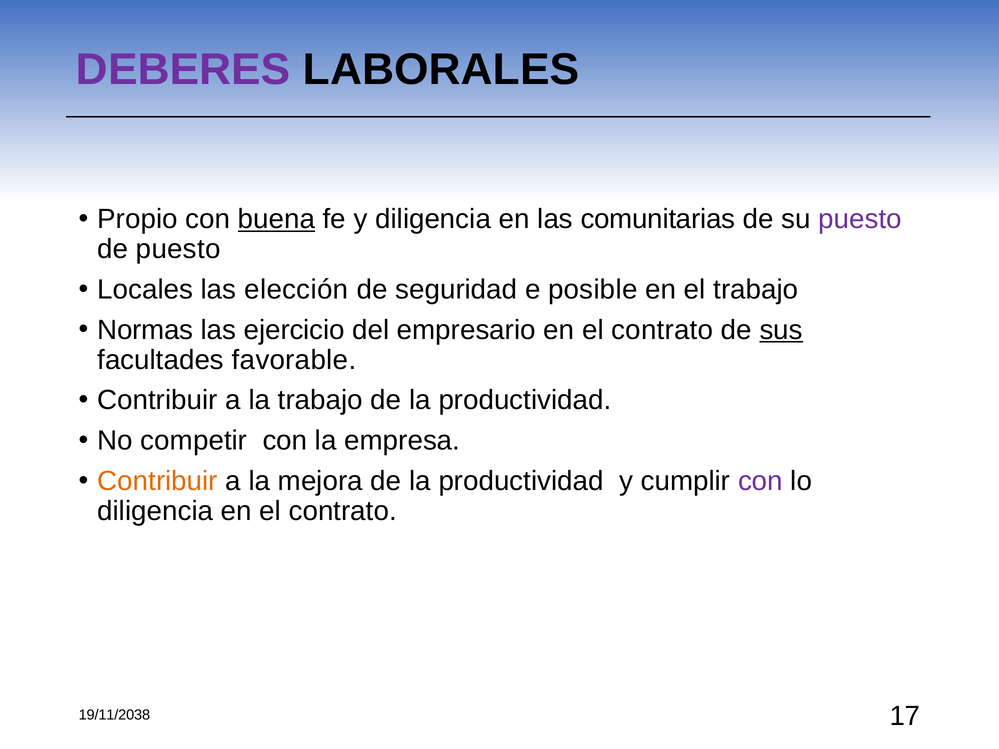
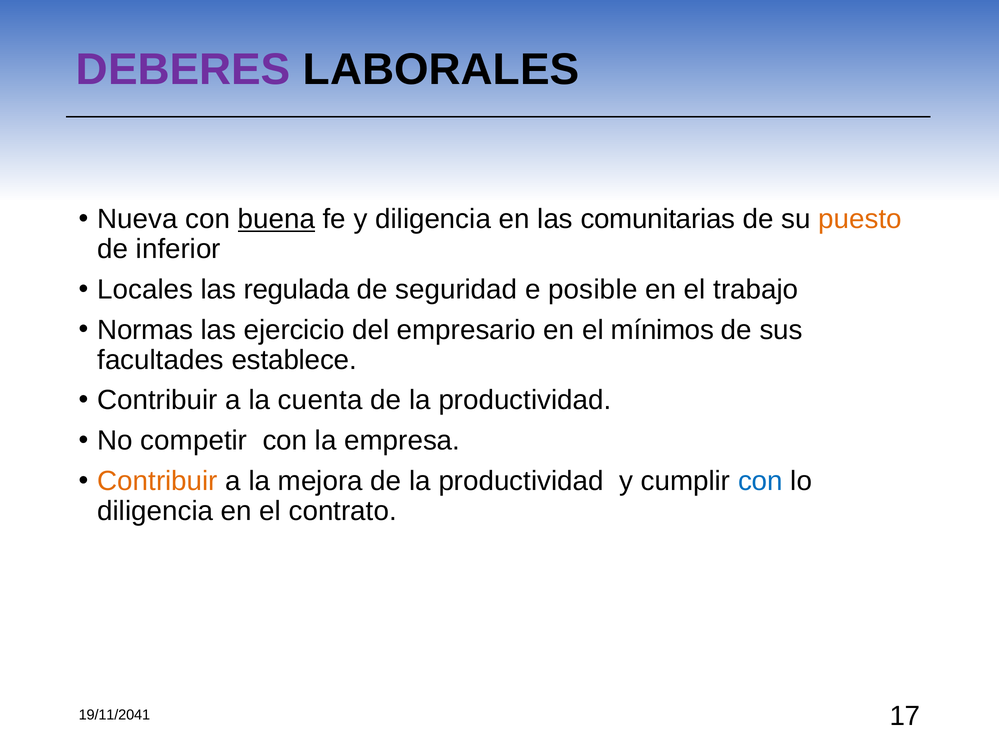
Propio: Propio -> Nueva
puesto at (860, 219) colour: purple -> orange
de puesto: puesto -> inferior
elección: elección -> regulada
empresario en el contrato: contrato -> mínimos
sus underline: present -> none
favorable: favorable -> establece
la trabajo: trabajo -> cuenta
con at (760, 481) colour: purple -> blue
19/11/2038: 19/11/2038 -> 19/11/2041
